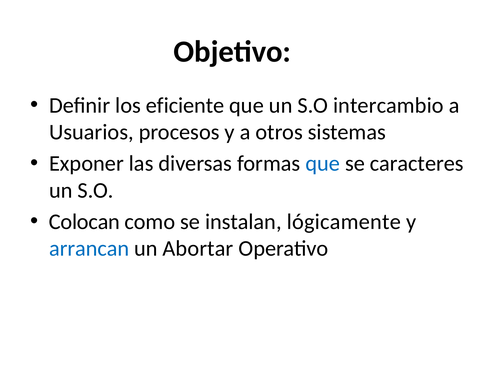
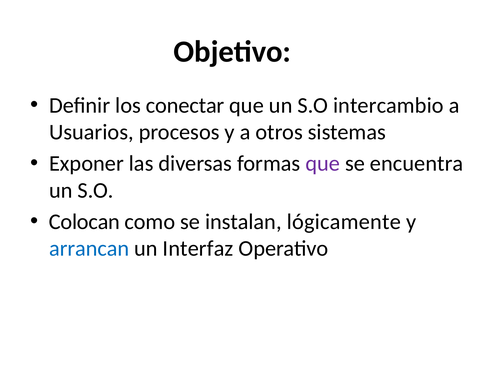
eficiente: eficiente -> conectar
que at (323, 164) colour: blue -> purple
caracteres: caracteres -> encuentra
Abortar: Abortar -> Interfaz
